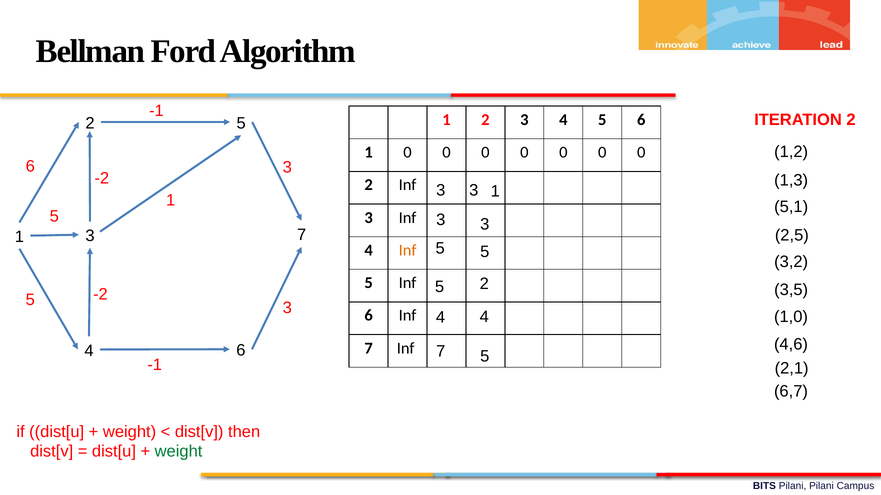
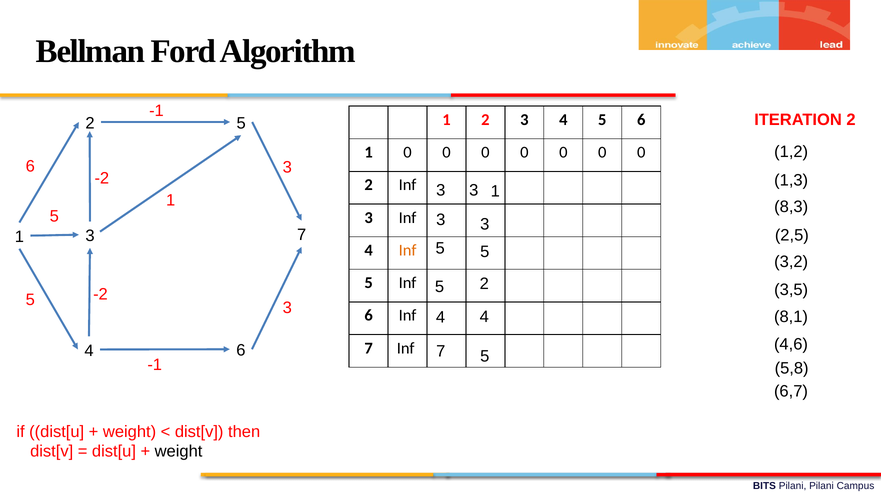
5,1: 5,1 -> 8,3
1,0: 1,0 -> 8,1
2,1: 2,1 -> 5,8
weight at (179, 452) colour: green -> black
